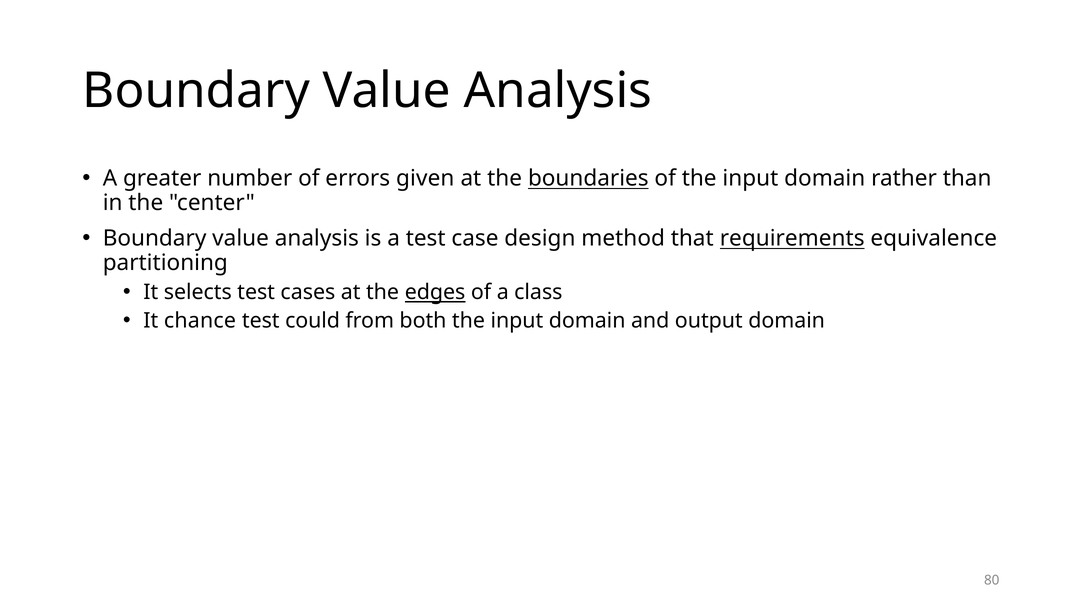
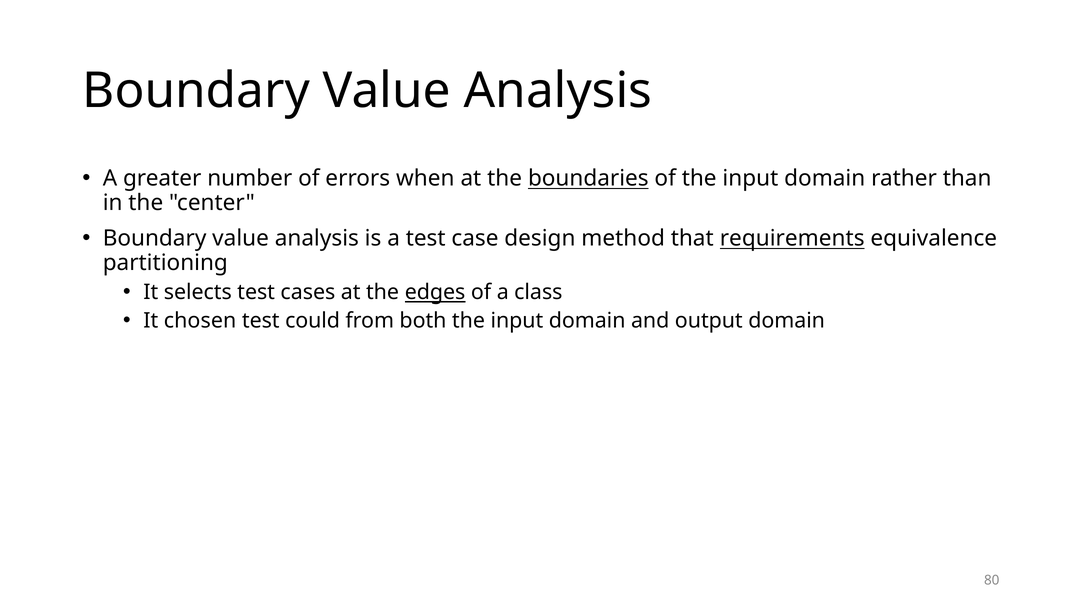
given: given -> when
chance: chance -> chosen
